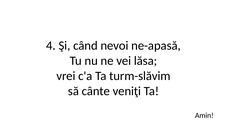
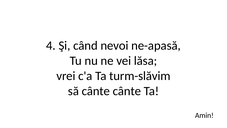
cânte veniţi: veniţi -> cânte
